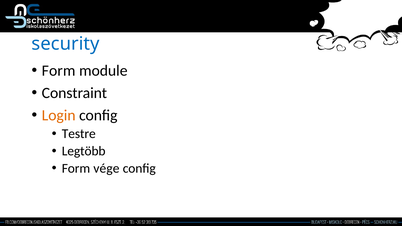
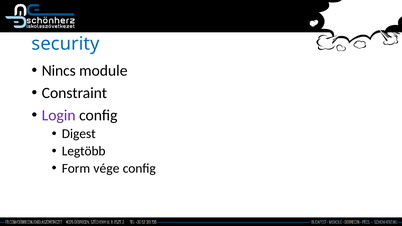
Form at (59, 71): Form -> Nincs
Login colour: orange -> purple
Testre: Testre -> Digest
